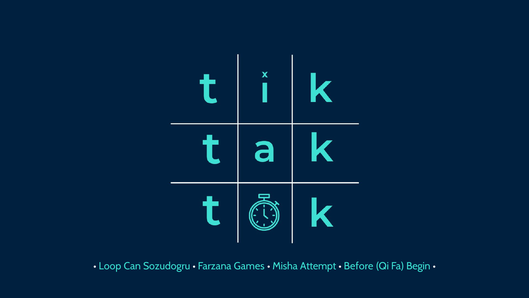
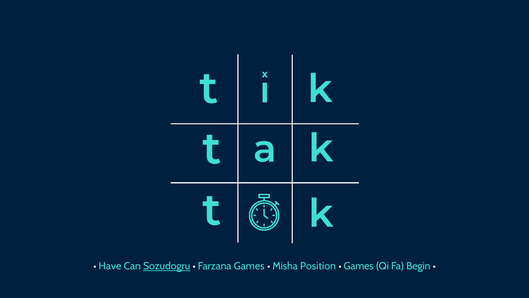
Loop: Loop -> Have
Sozudogru underline: none -> present
Attempt: Attempt -> Position
Before at (359, 266): Before -> Games
